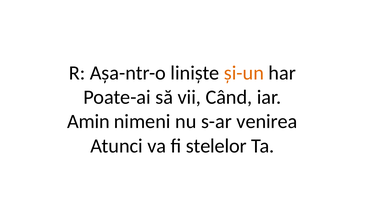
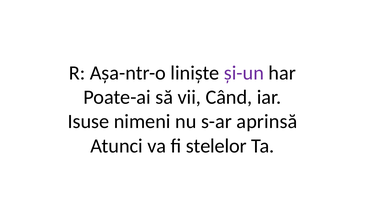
și-un colour: orange -> purple
Amin: Amin -> Isuse
venirea: venirea -> aprinsă
